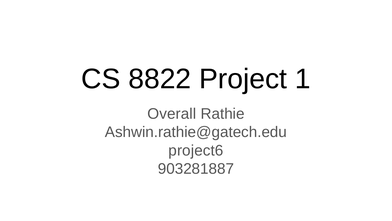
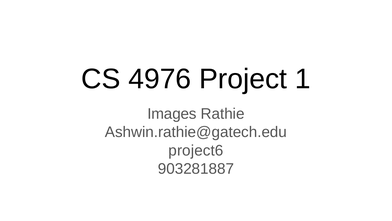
8822: 8822 -> 4976
Overall: Overall -> Images
